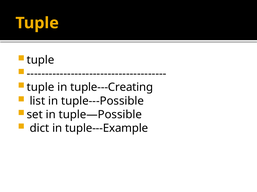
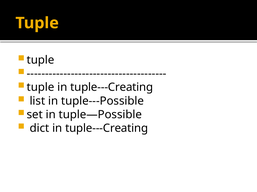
dict in tuple---Example: tuple---Example -> tuple---Creating
